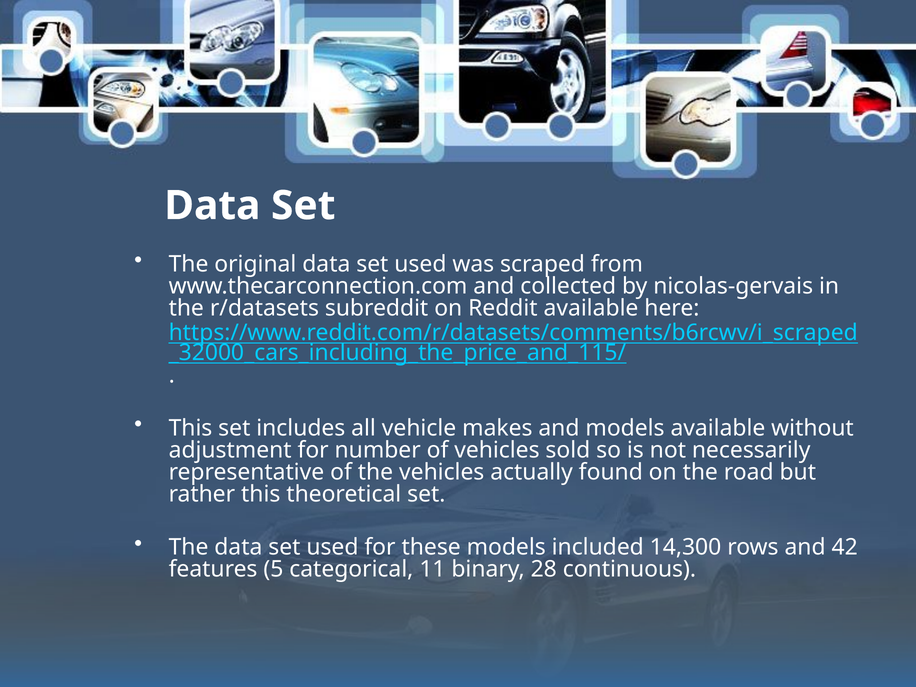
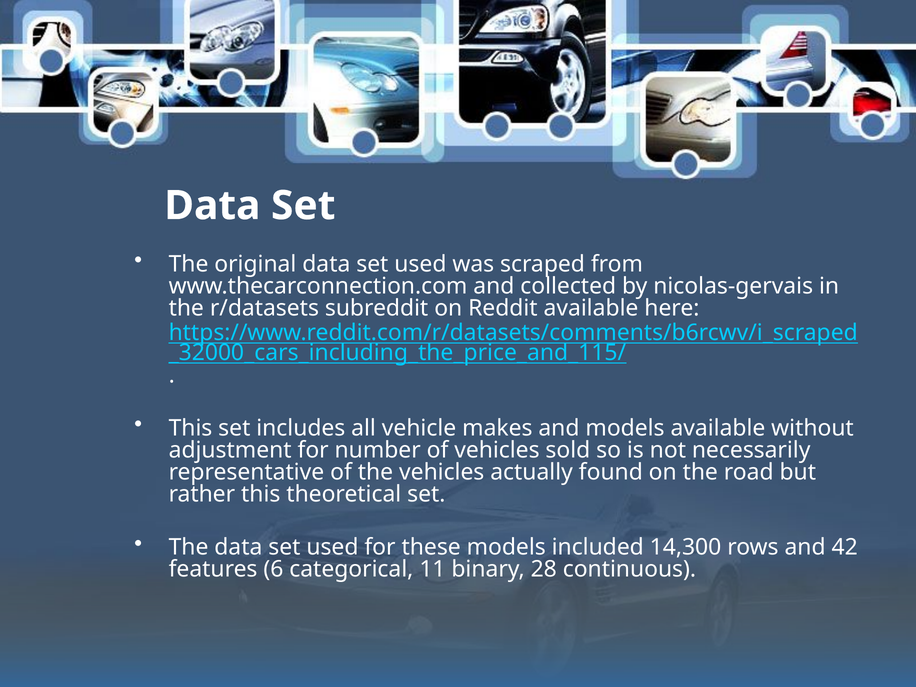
5: 5 -> 6
